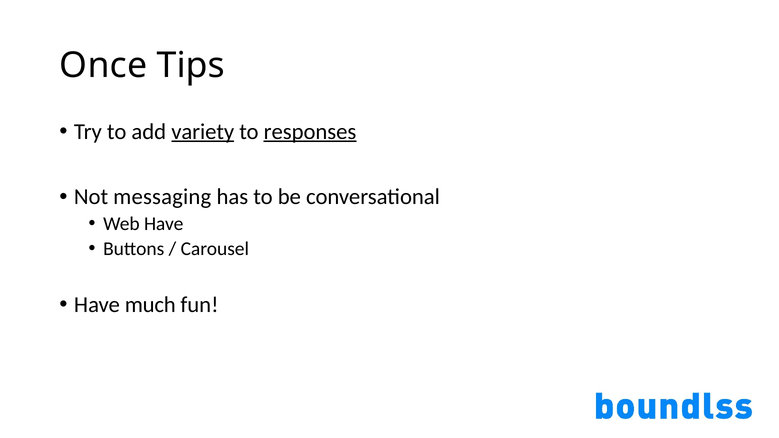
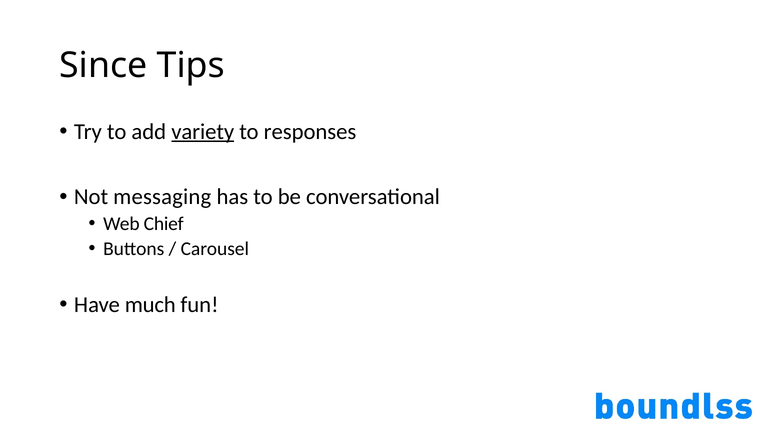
Once: Once -> Since
responses underline: present -> none
Web Have: Have -> Chief
